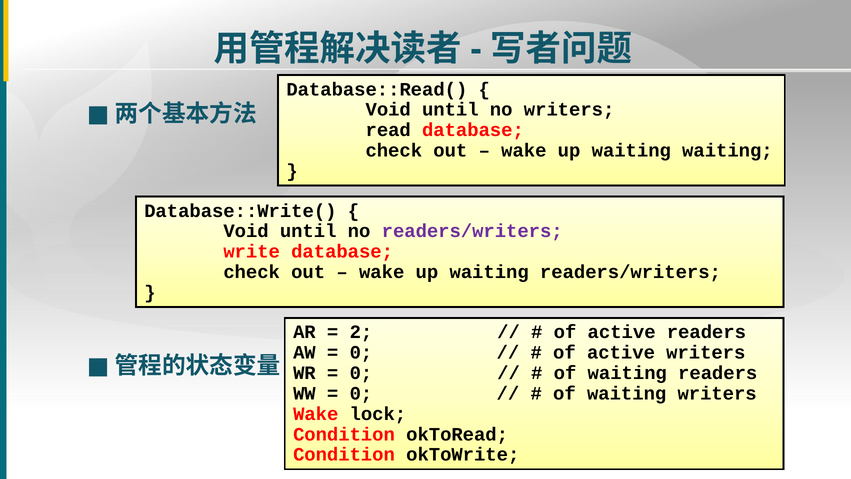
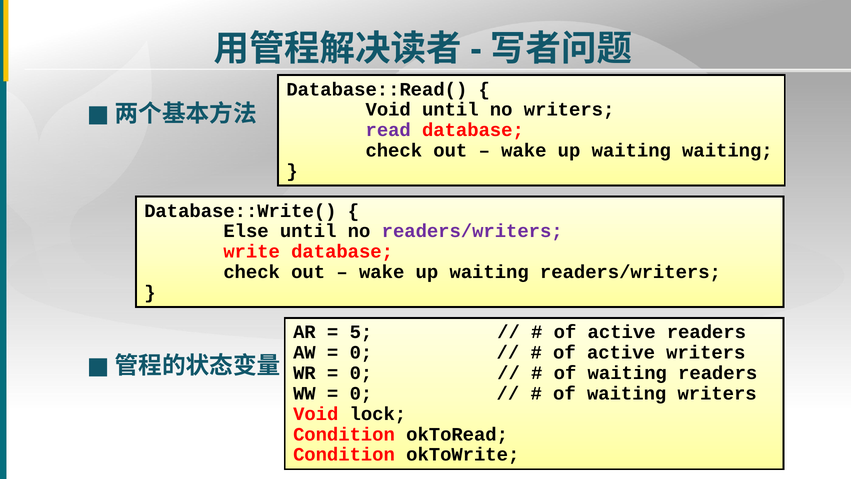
read colour: black -> purple
Void at (246, 231): Void -> Else
2: 2 -> 5
Wake at (316, 414): Wake -> Void
